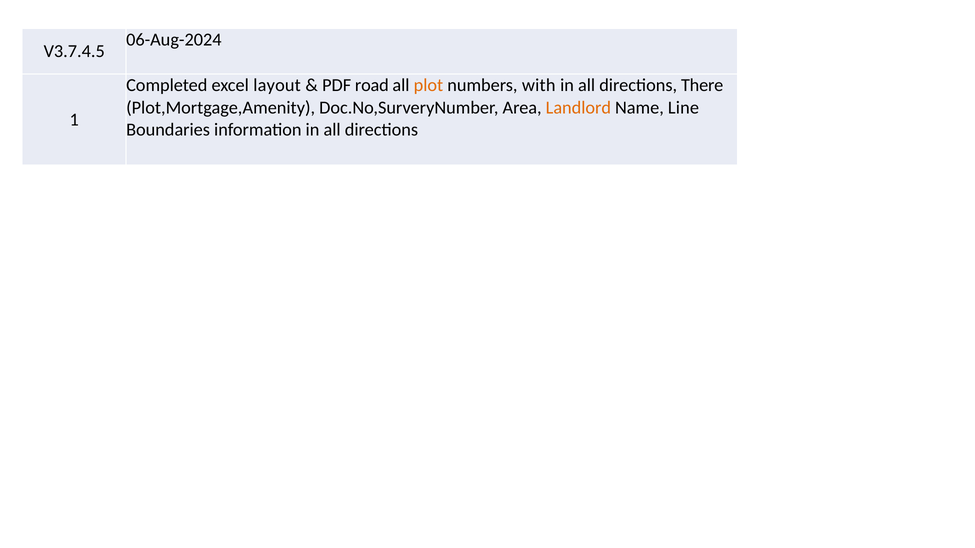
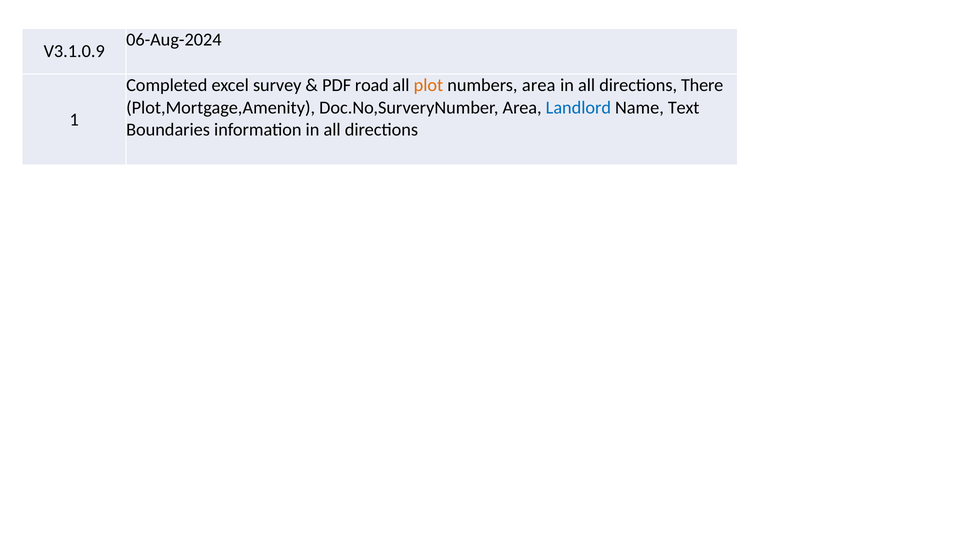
V3.7.4.5: V3.7.4.5 -> V3.1.0.9
layout: layout -> survey
numbers with: with -> area
Landlord colour: orange -> blue
Line: Line -> Text
